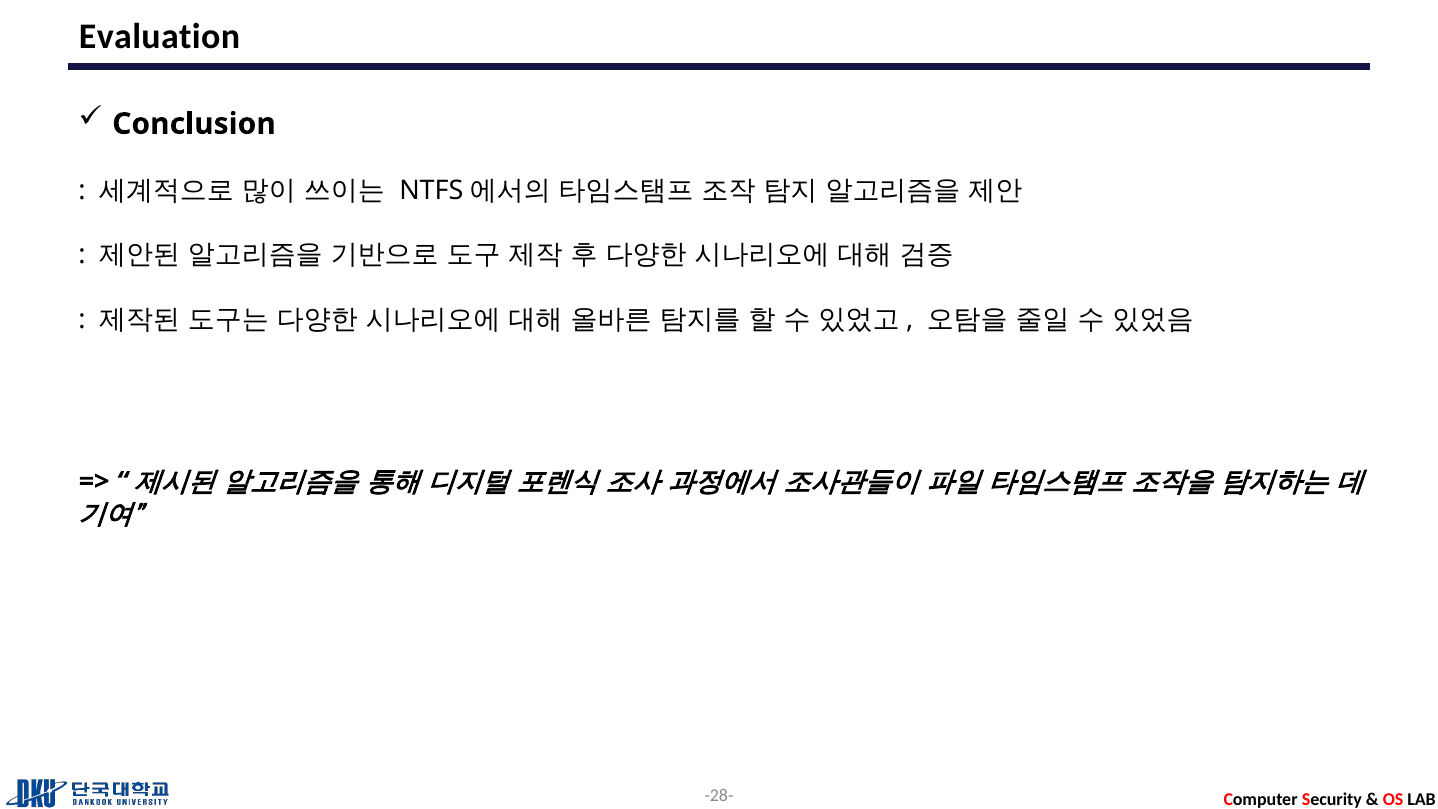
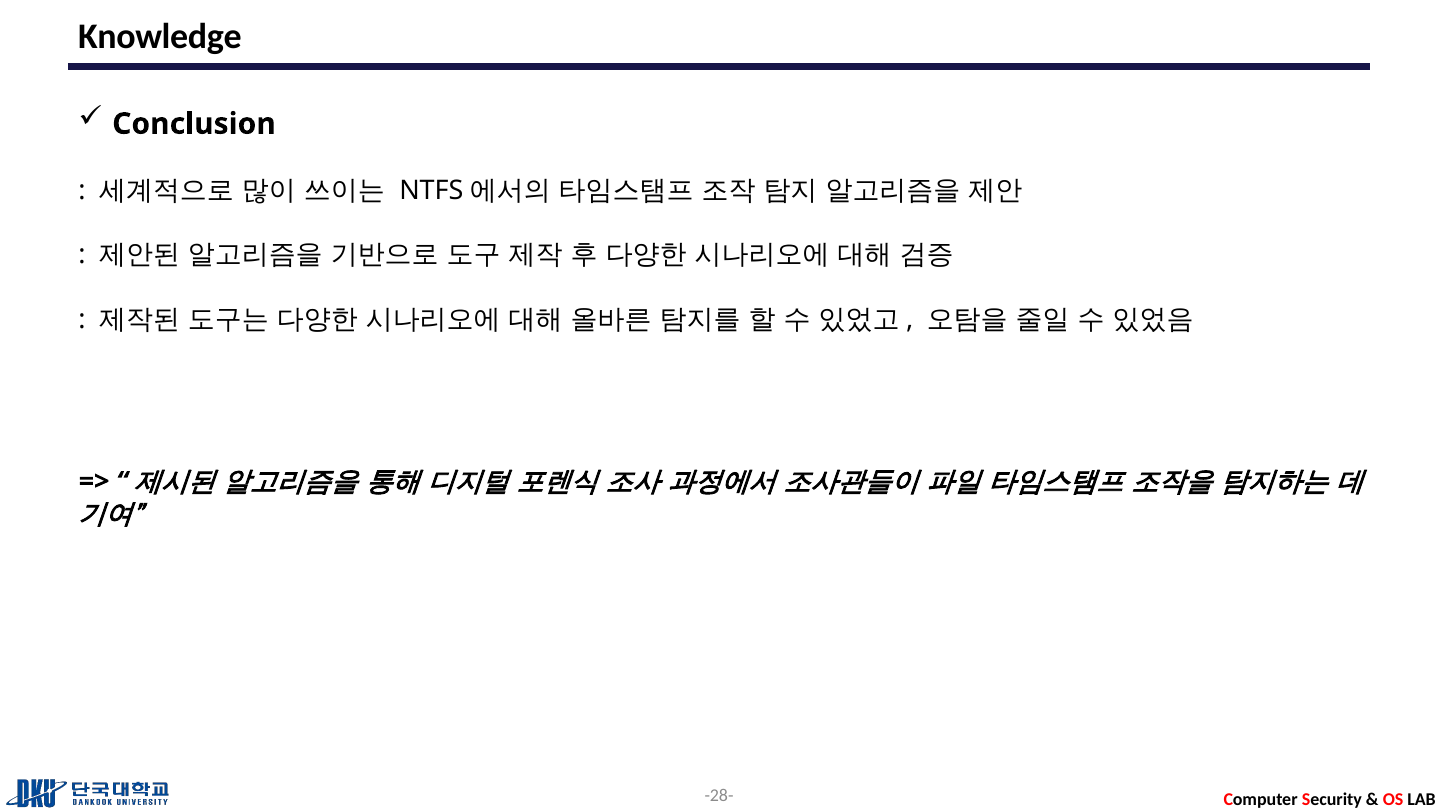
Evaluation: Evaluation -> Knowledge
